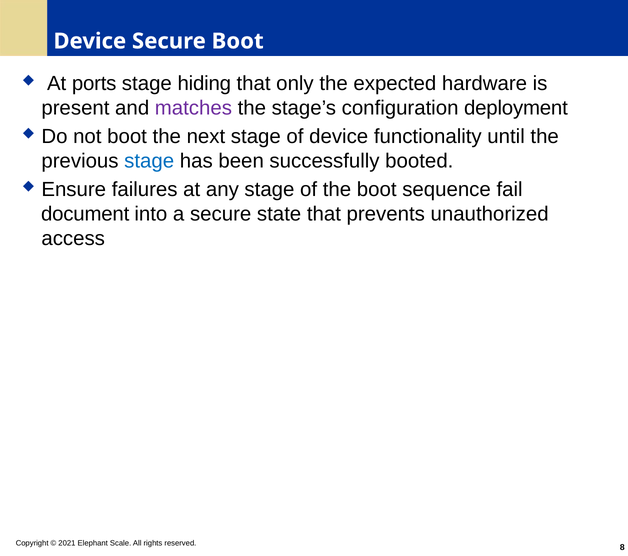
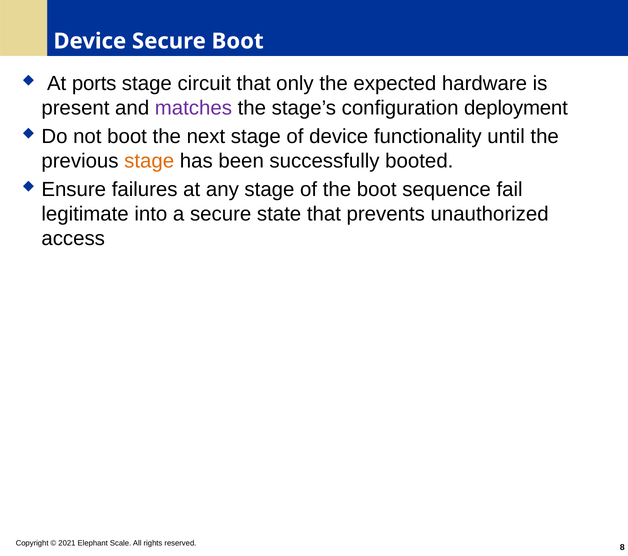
hiding: hiding -> circuit
stage at (149, 161) colour: blue -> orange
document: document -> legitimate
